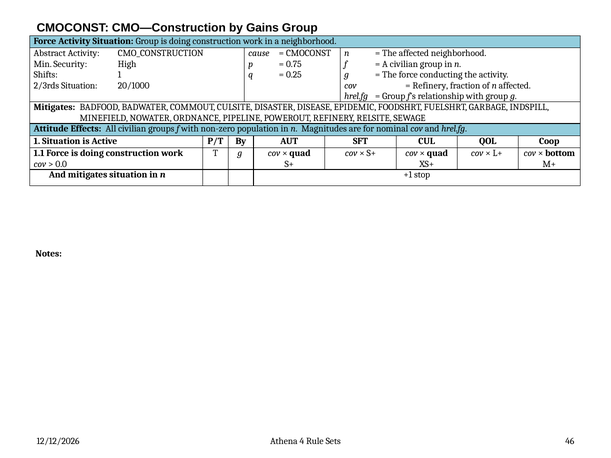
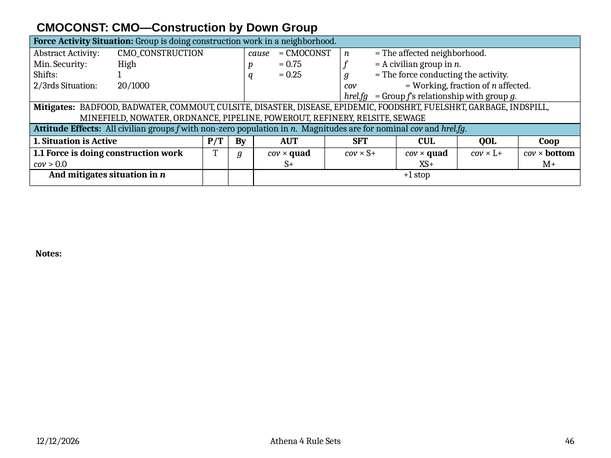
Gains: Gains -> Down
Refinery at (430, 86): Refinery -> Working
